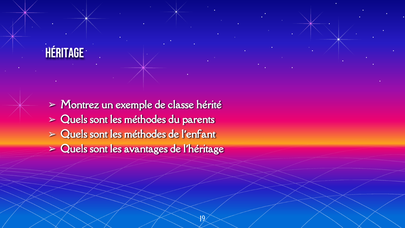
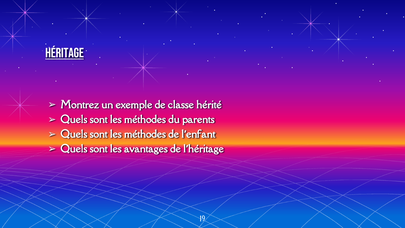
Héritage underline: none -> present
